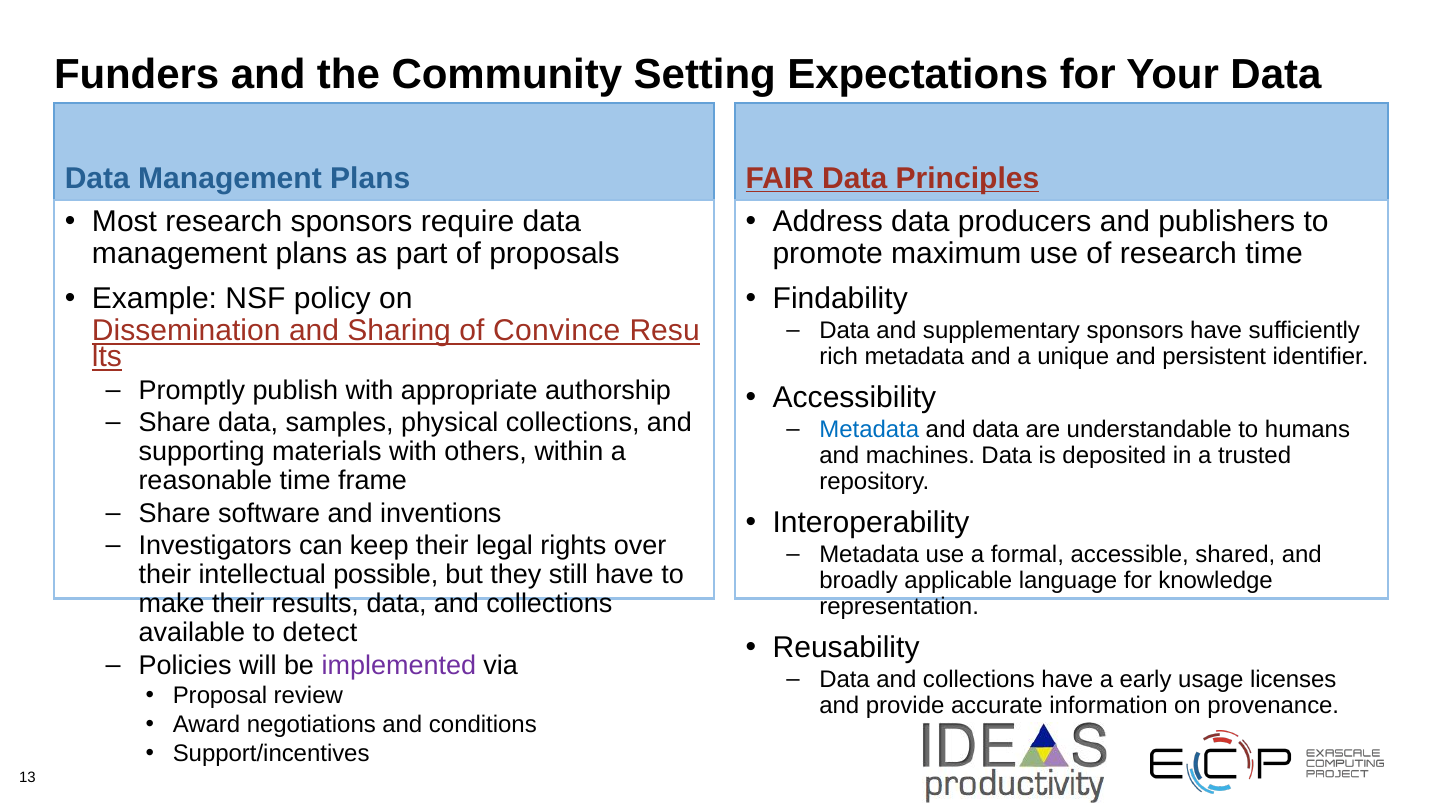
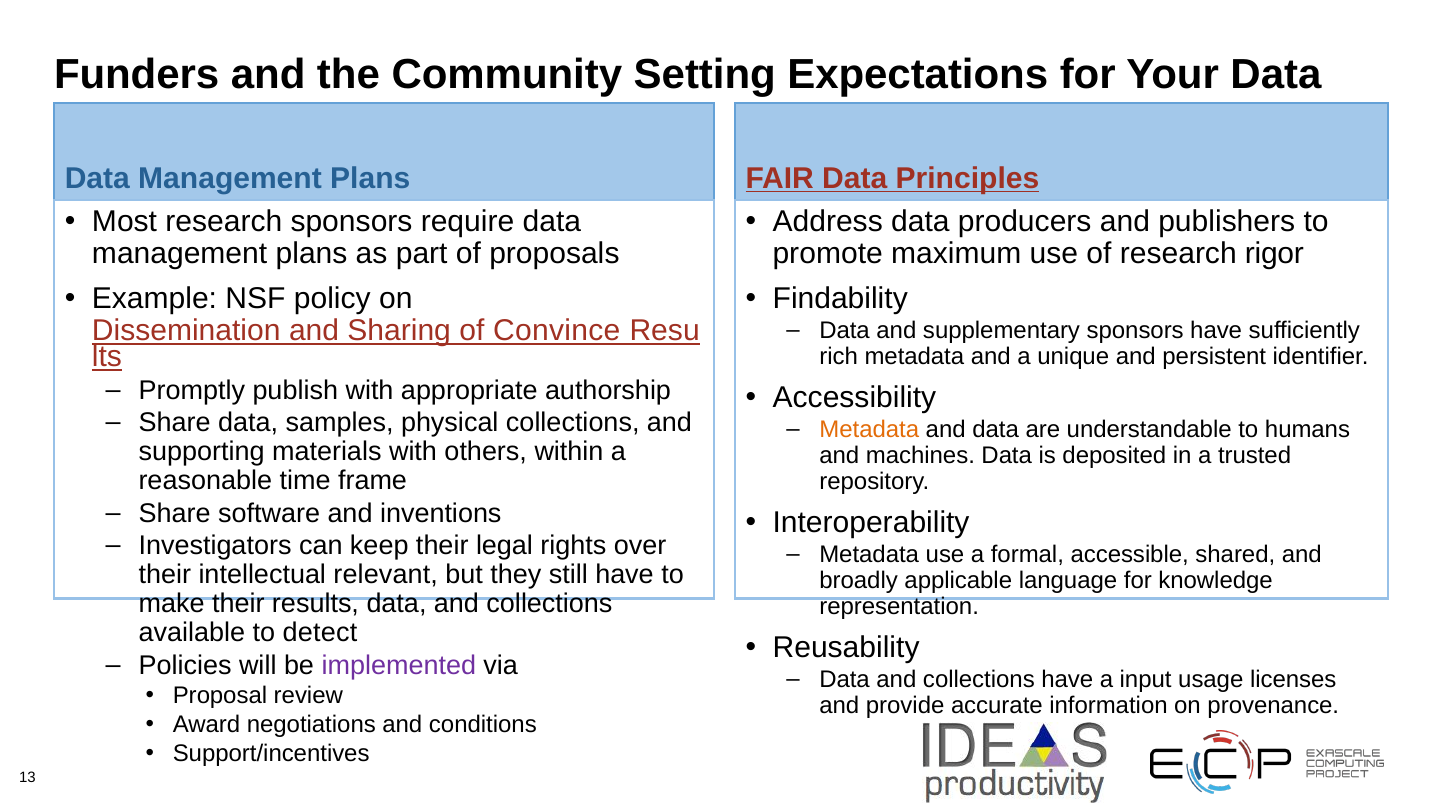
research time: time -> rigor
Metadata at (869, 430) colour: blue -> orange
possible: possible -> relevant
early: early -> input
